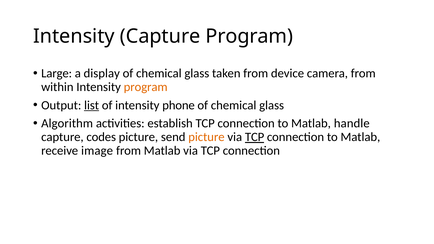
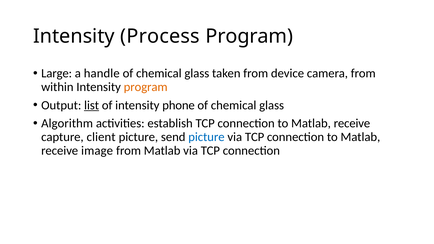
Intensity Capture: Capture -> Process
display: display -> handle
handle at (352, 123): handle -> receive
codes: codes -> client
picture at (206, 137) colour: orange -> blue
TCP at (255, 137) underline: present -> none
